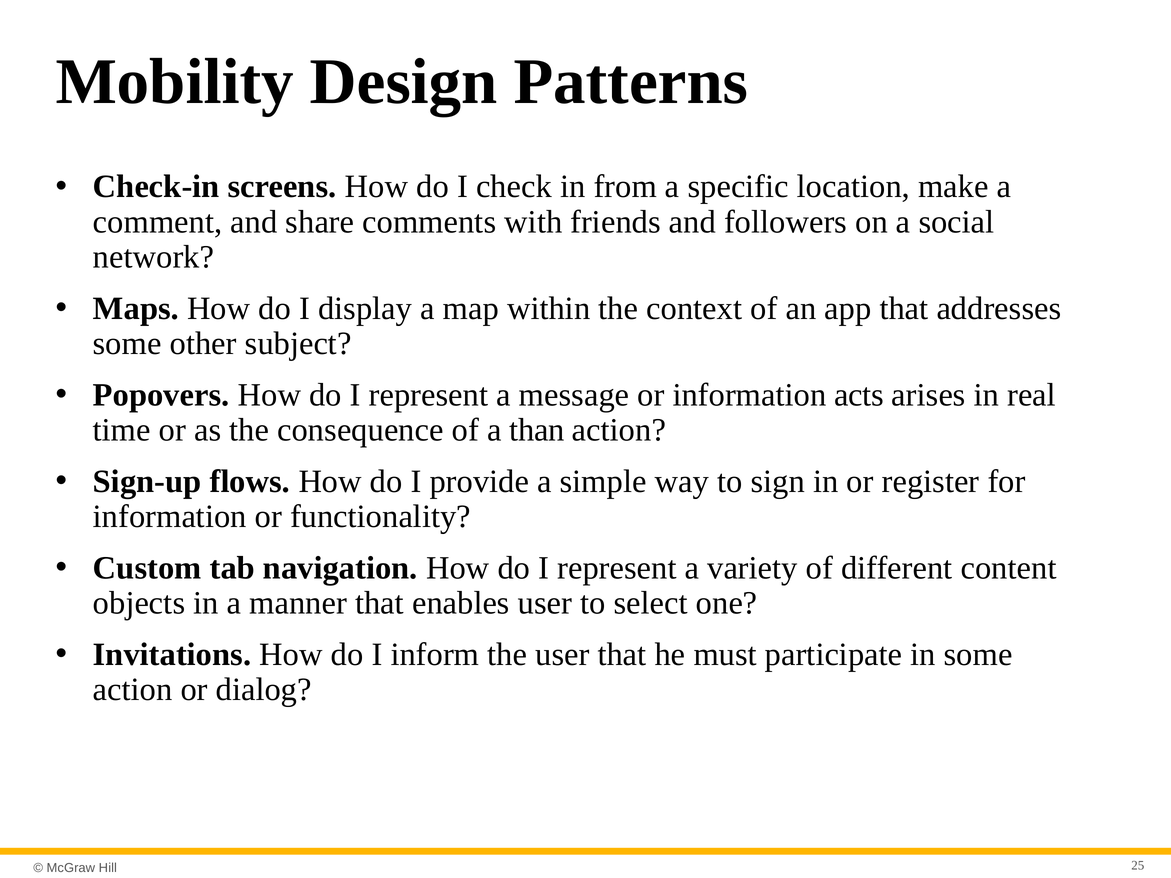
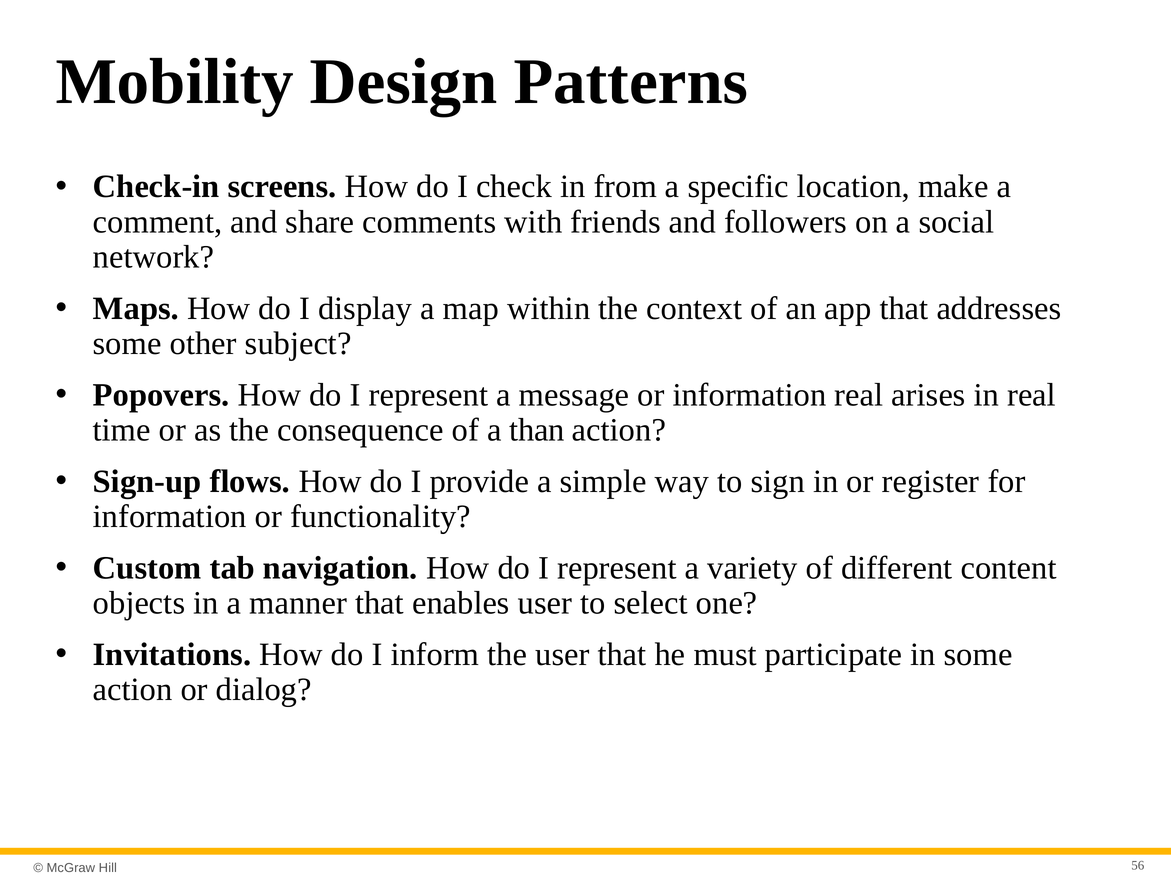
information acts: acts -> real
25: 25 -> 56
